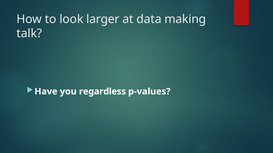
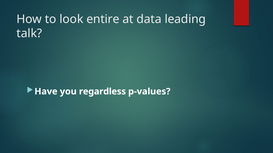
larger: larger -> entire
making: making -> leading
